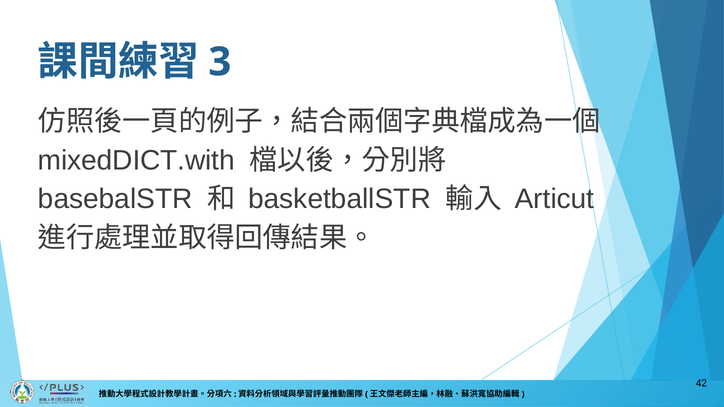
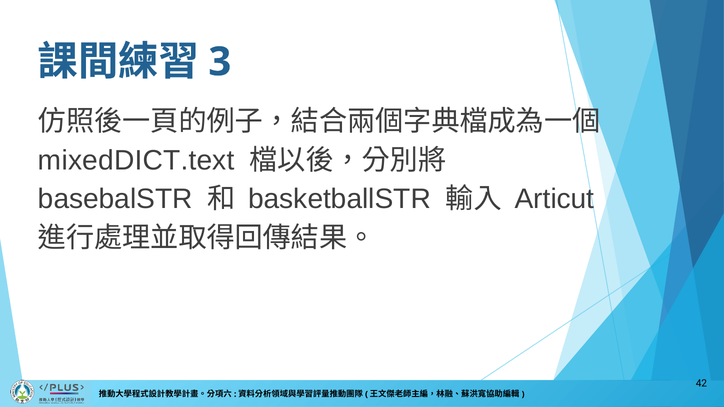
mixedDICT.with: mixedDICT.with -> mixedDICT.text
